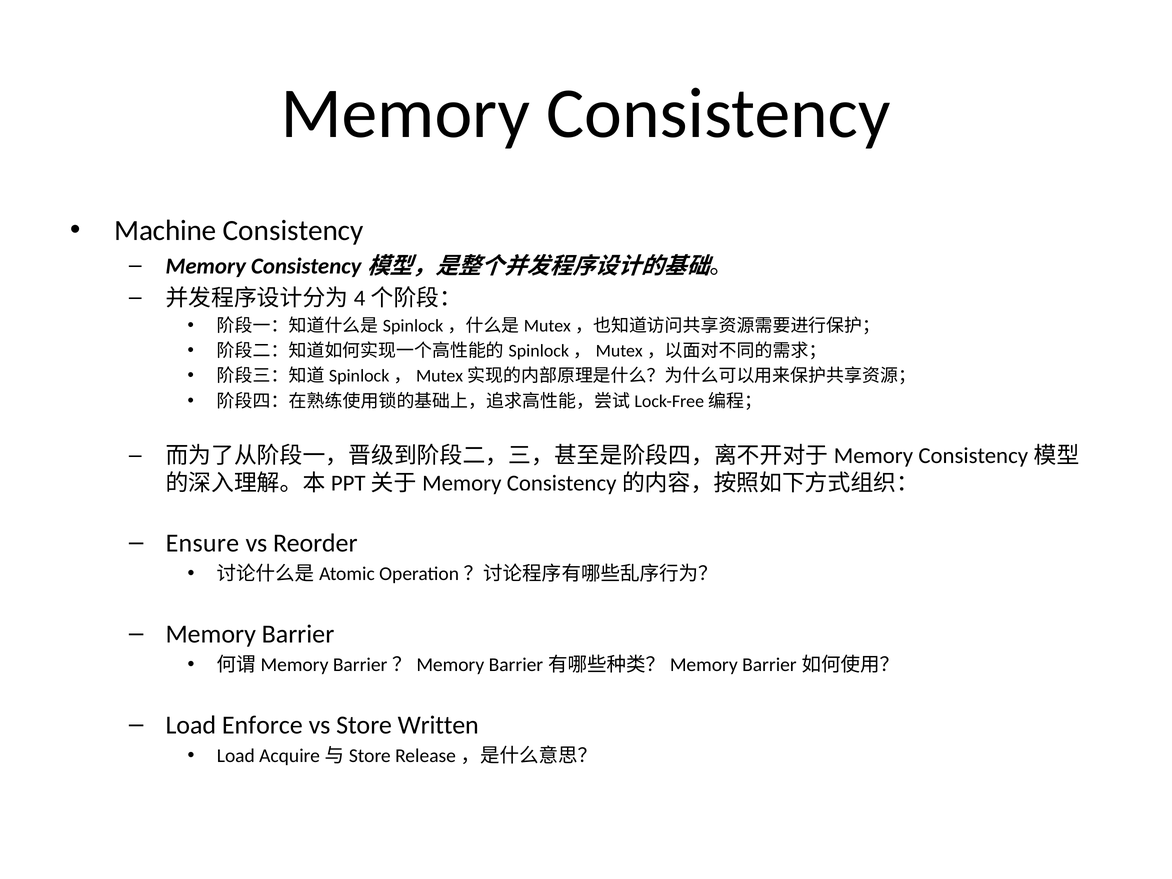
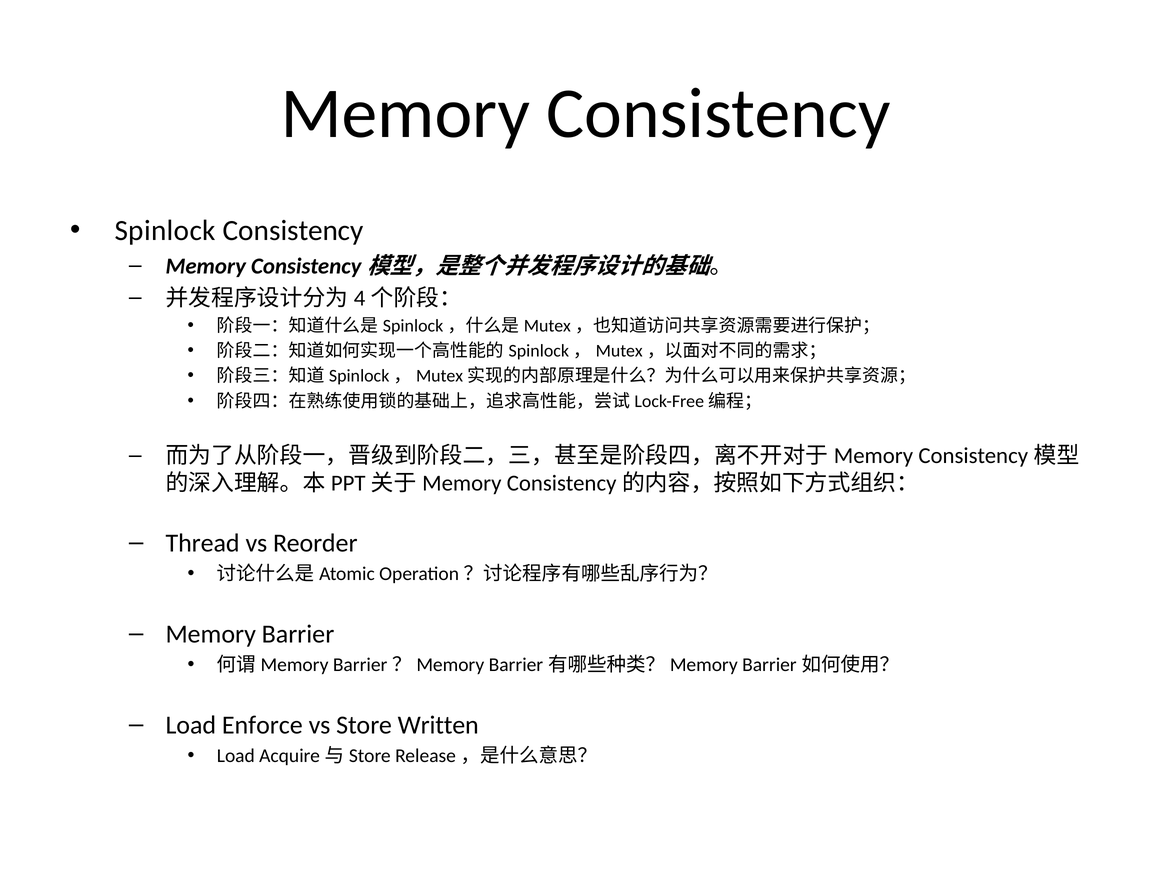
Machine: Machine -> Spinlock
Ensure: Ensure -> Thread
